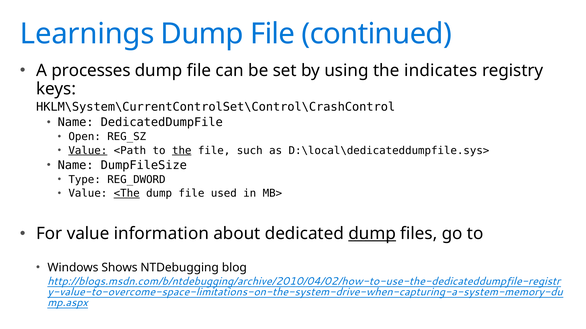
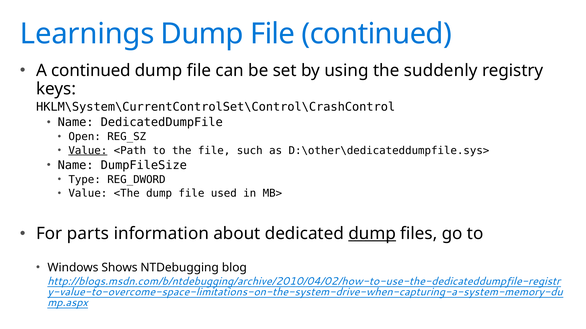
A processes: processes -> continued
indicates: indicates -> suddenly
the at (182, 151) underline: present -> none
D:\local\dedicateddumpfile.sys>: D:\local\dedicateddumpfile.sys> -> D:\other\dedicateddumpfile.sys>
<The underline: present -> none
For value: value -> parts
